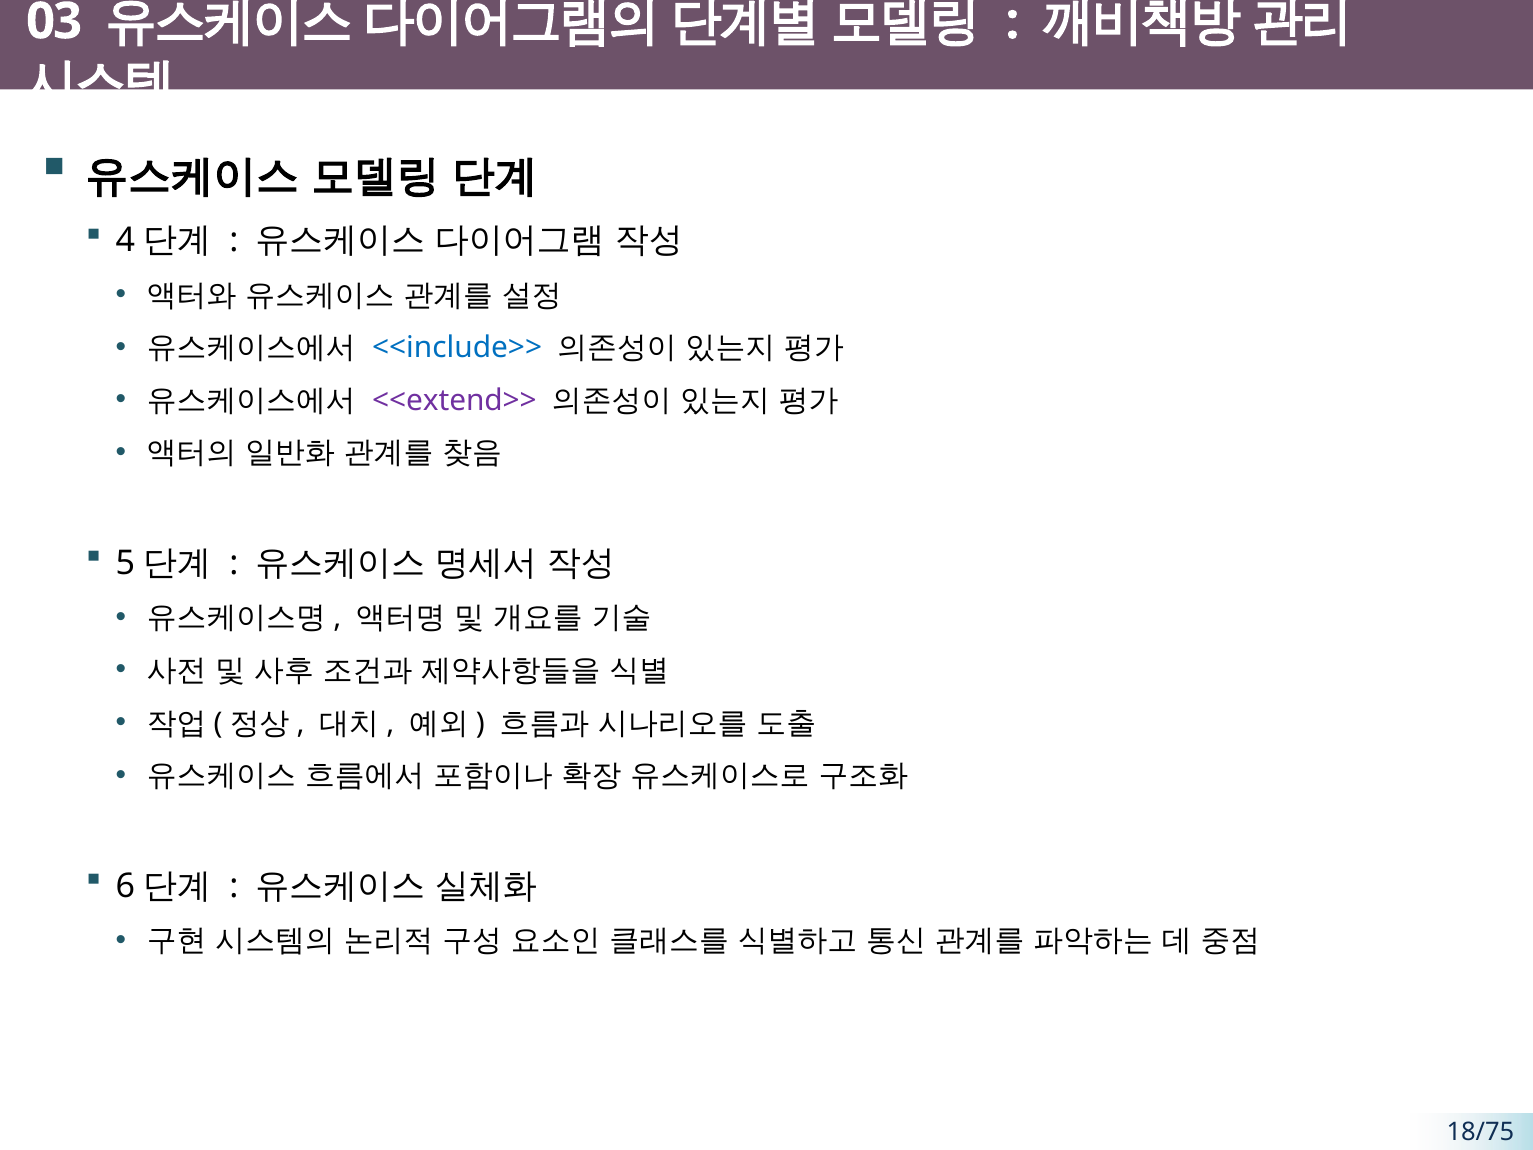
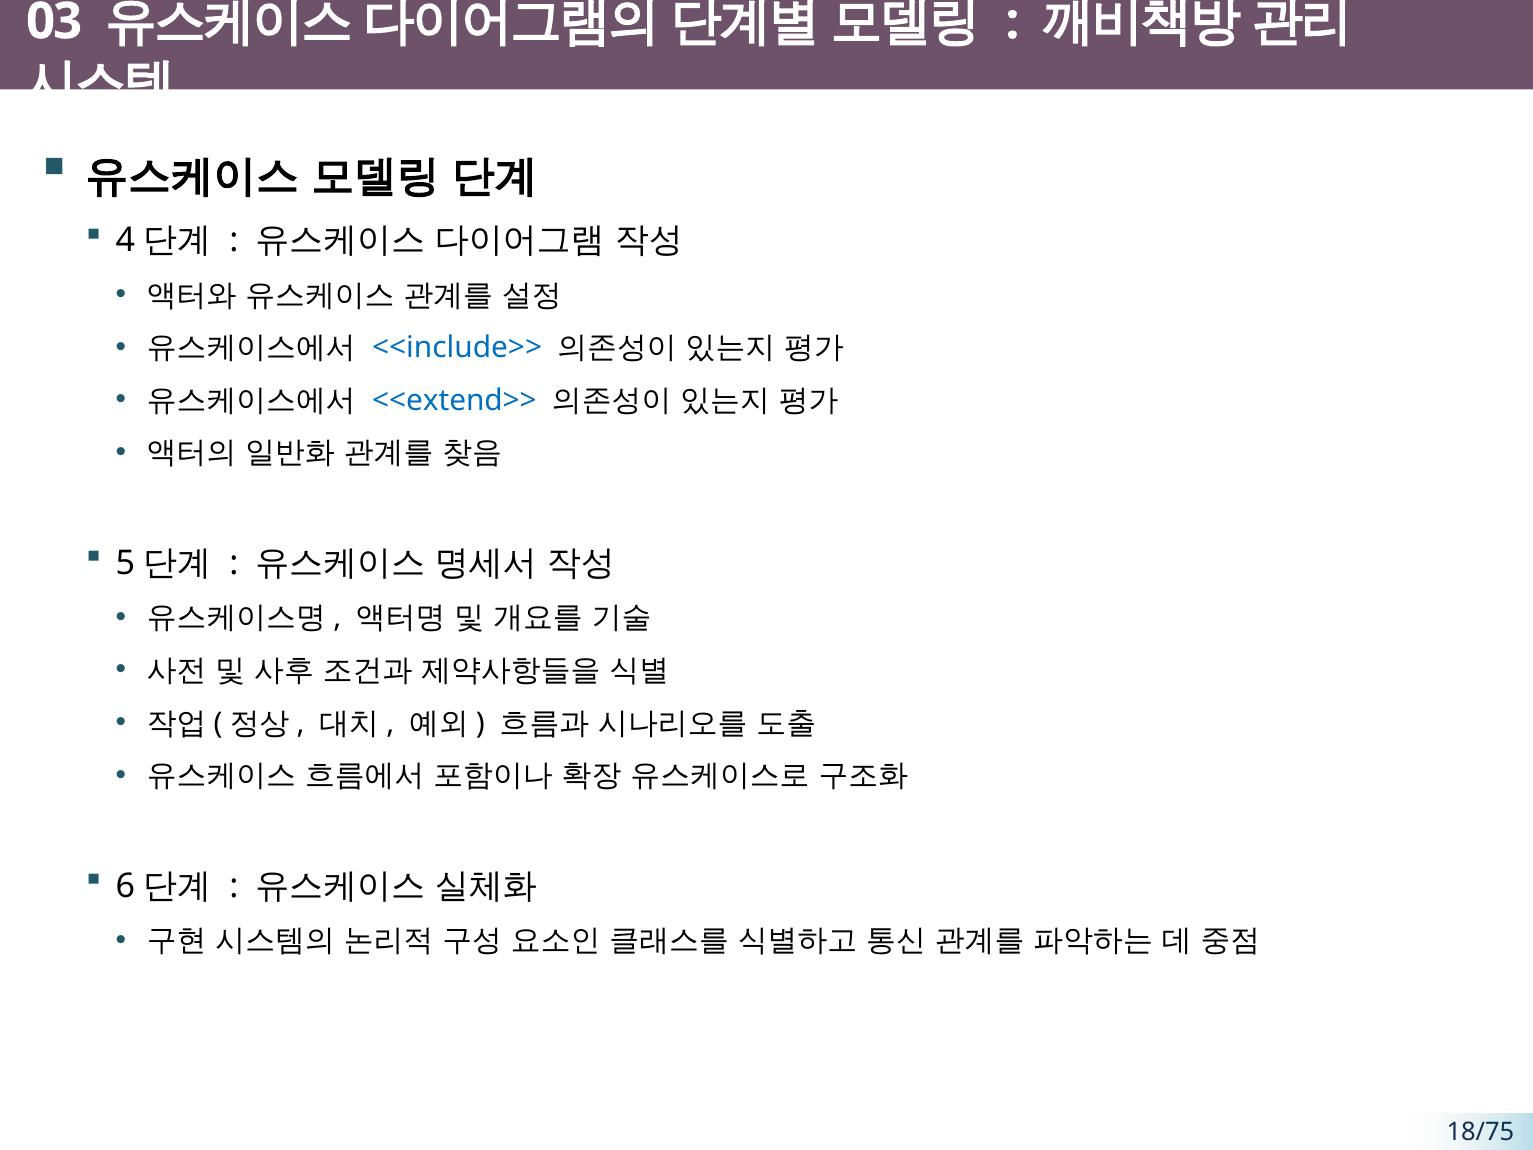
<<extend>> colour: purple -> blue
